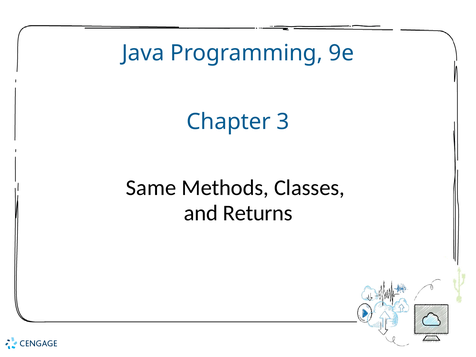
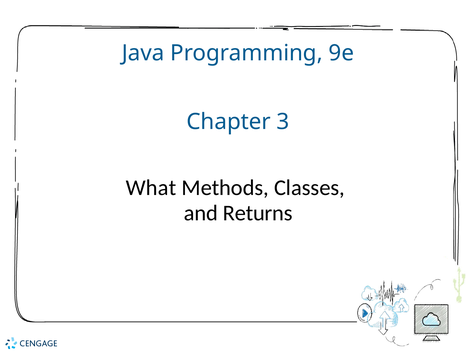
Same: Same -> What
